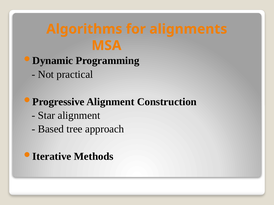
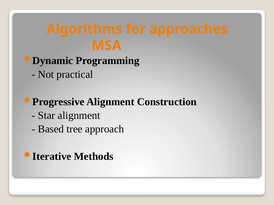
alignments: alignments -> approaches
